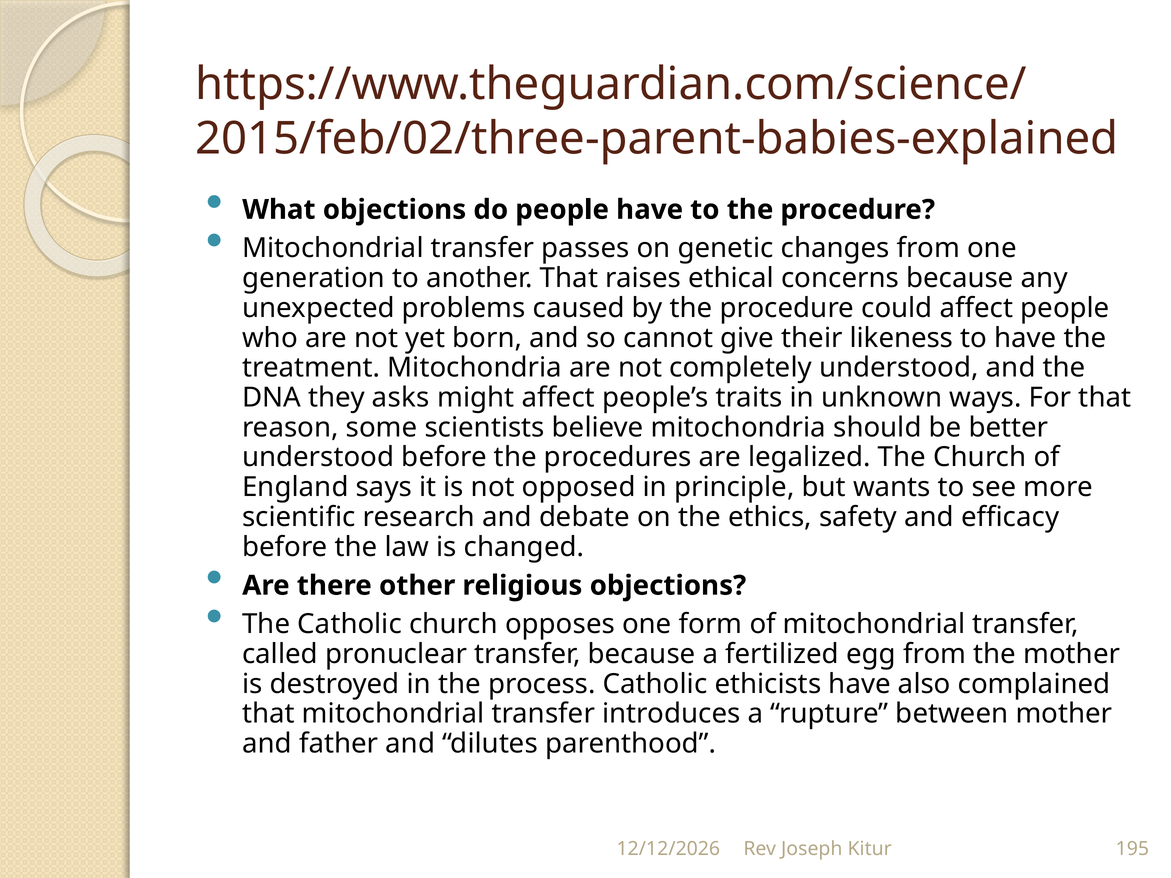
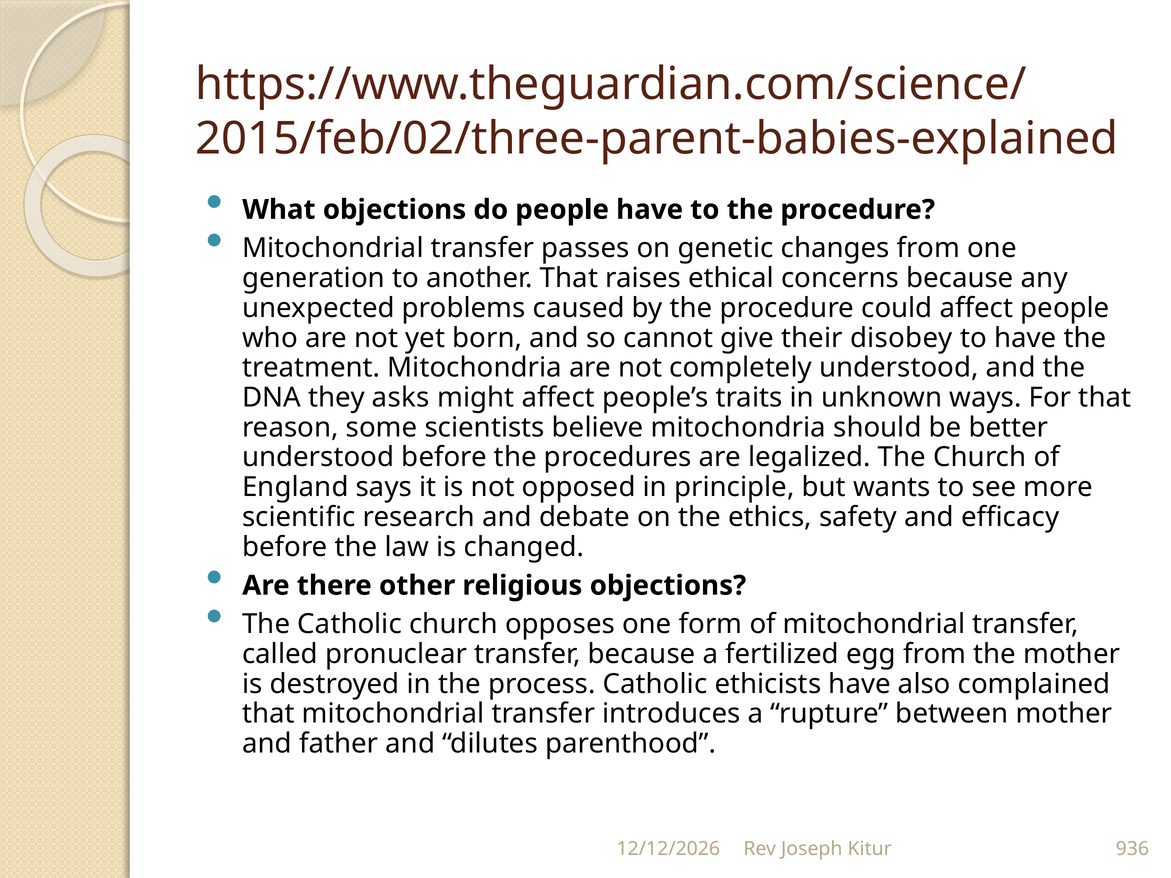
likeness: likeness -> disobey
195: 195 -> 936
